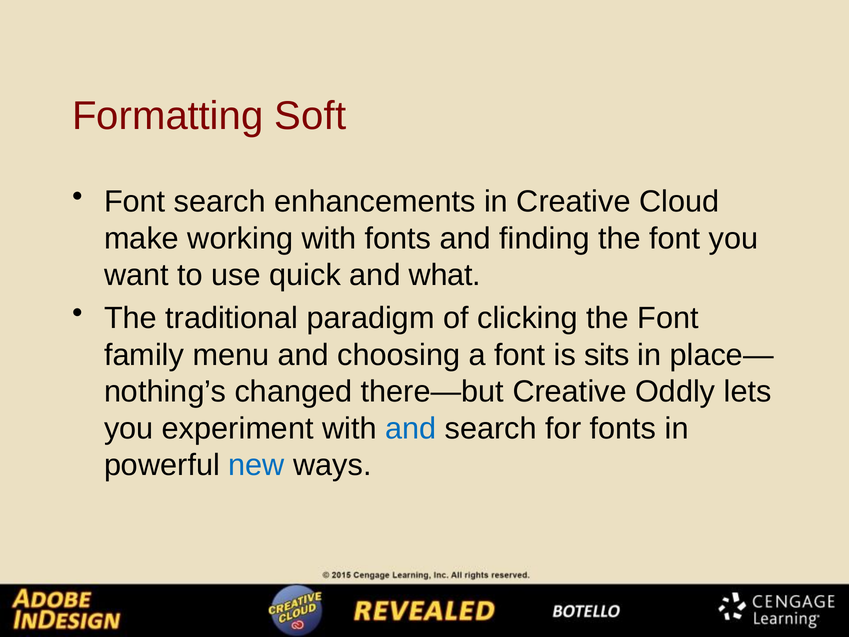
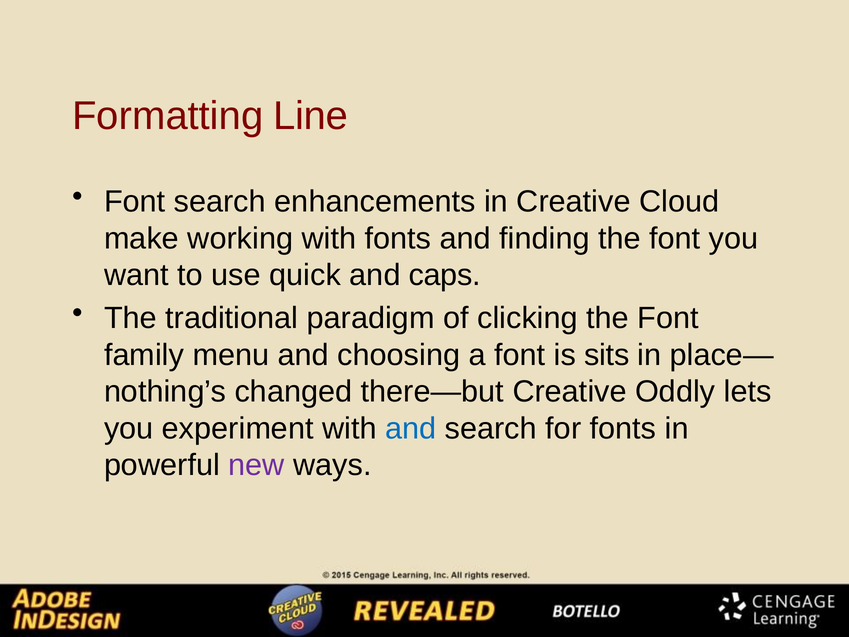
Soft: Soft -> Line
what: what -> caps
new colour: blue -> purple
